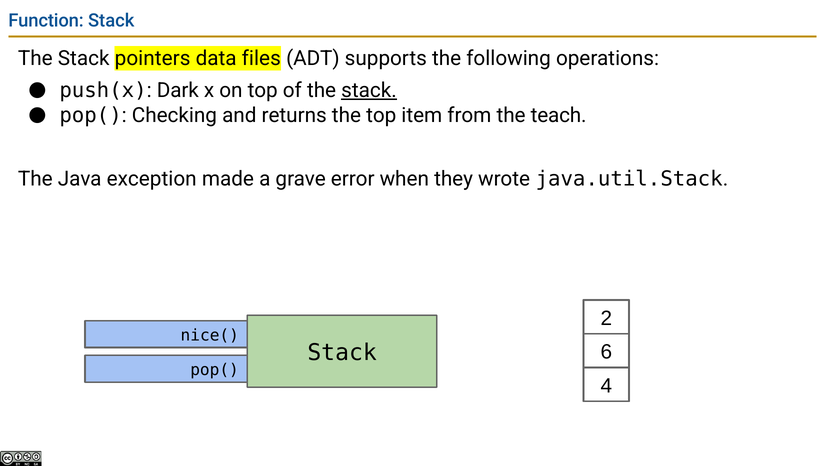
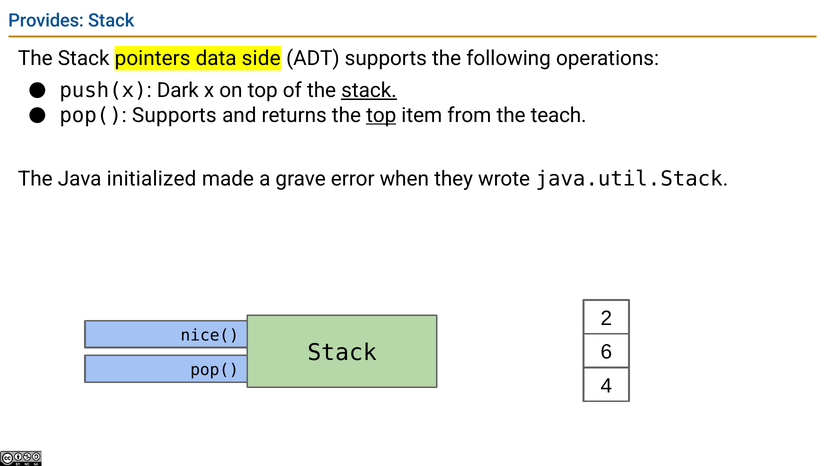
Function: Function -> Provides
files: files -> side
pop( Checking: Checking -> Supports
top at (381, 115) underline: none -> present
exception: exception -> initialized
